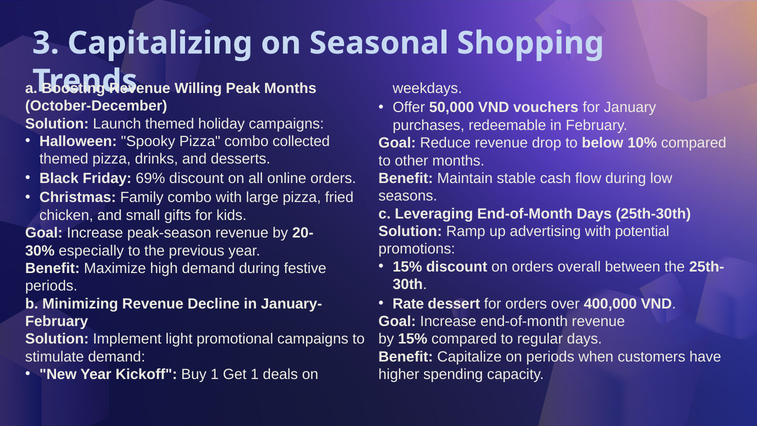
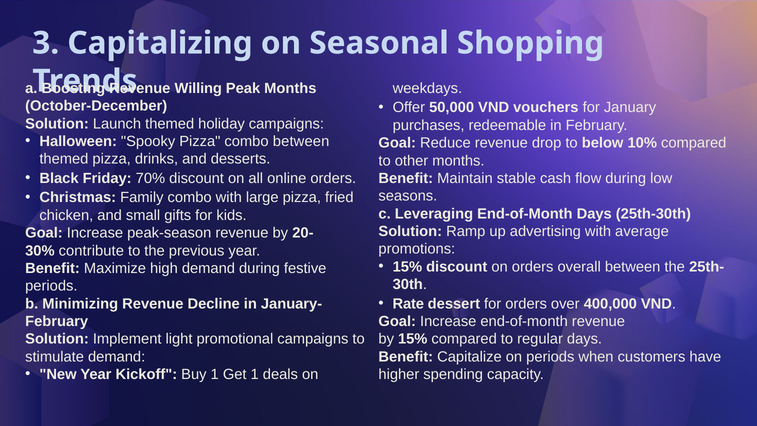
combo collected: collected -> between
69%: 69% -> 70%
potential: potential -> average
especially: especially -> contribute
